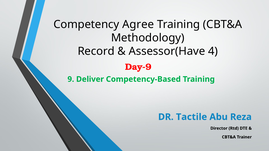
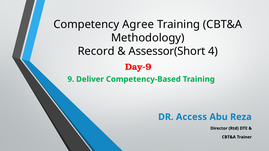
Assessor(Have: Assessor(Have -> Assessor(Short
Tactile: Tactile -> Access
